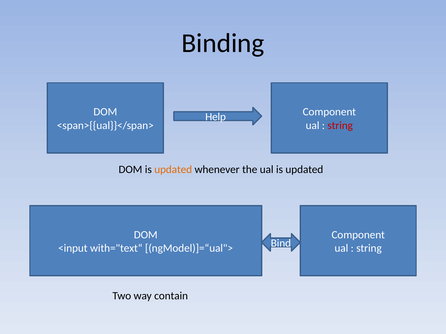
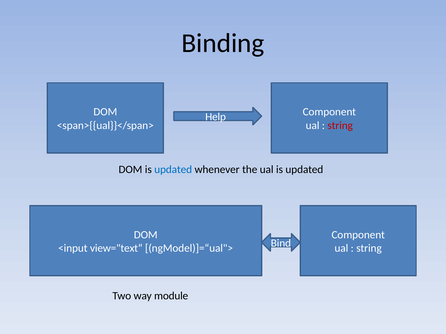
updated at (173, 170) colour: orange -> blue
with="text“: with="text“ -> view="text“
contain: contain -> module
